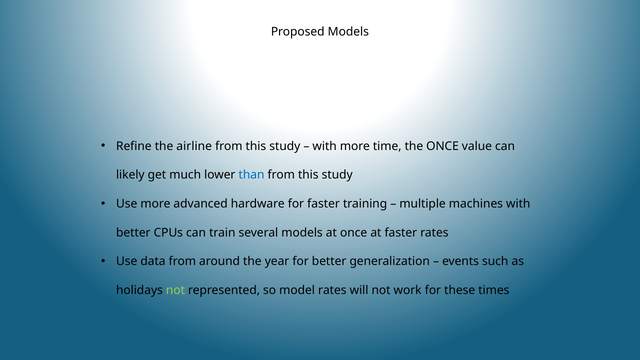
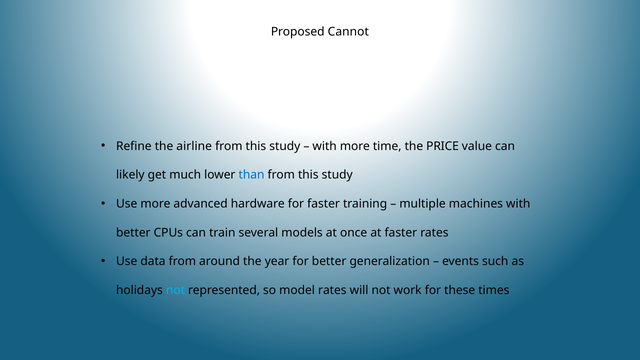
Proposed Models: Models -> Cannot
the ONCE: ONCE -> PRICE
not at (175, 290) colour: light green -> light blue
